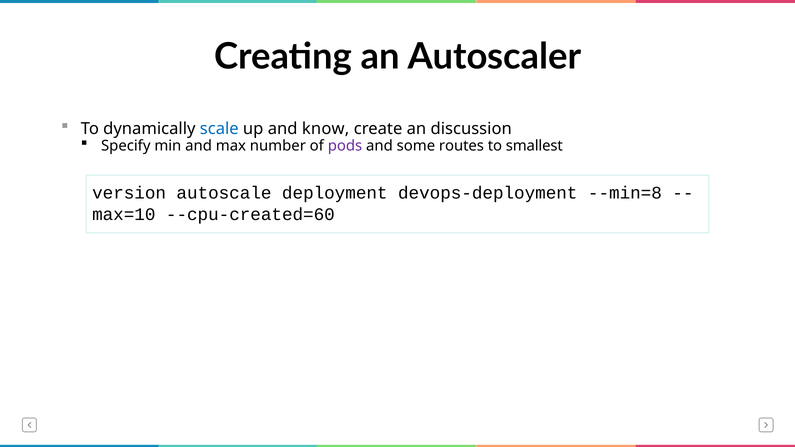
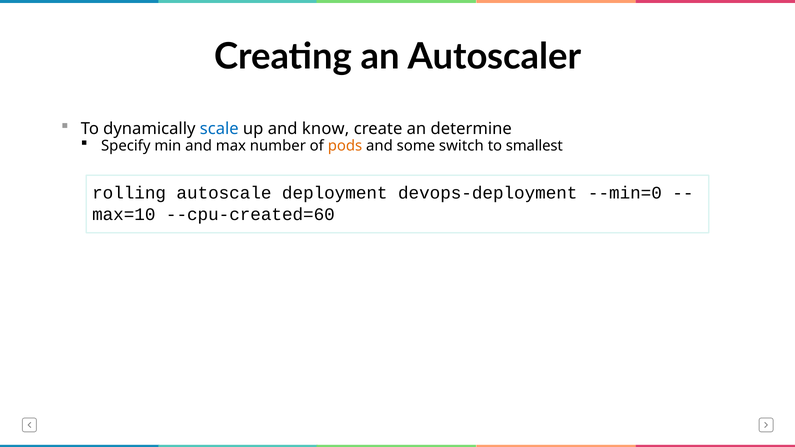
discussion: discussion -> determine
pods colour: purple -> orange
routes: routes -> switch
version: version -> rolling
--min=8: --min=8 -> --min=0
